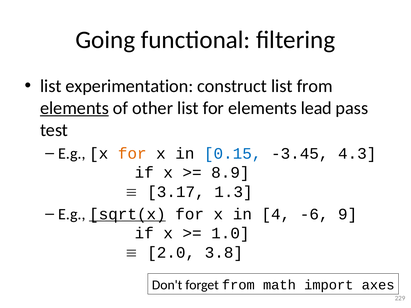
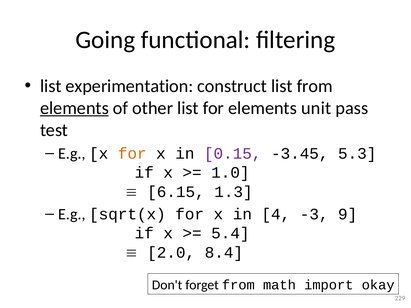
lead: lead -> unit
0.15 colour: blue -> purple
4.3: 4.3 -> 5.3
8.9: 8.9 -> 1.0
3.17: 3.17 -> 6.15
sqrt(x underline: present -> none
-6: -6 -> -3
1.0: 1.0 -> 5.4
3.8: 3.8 -> 8.4
axes: axes -> okay
